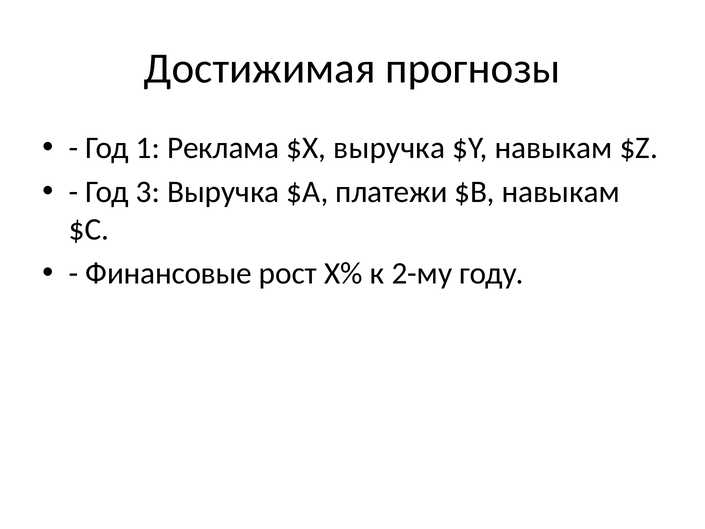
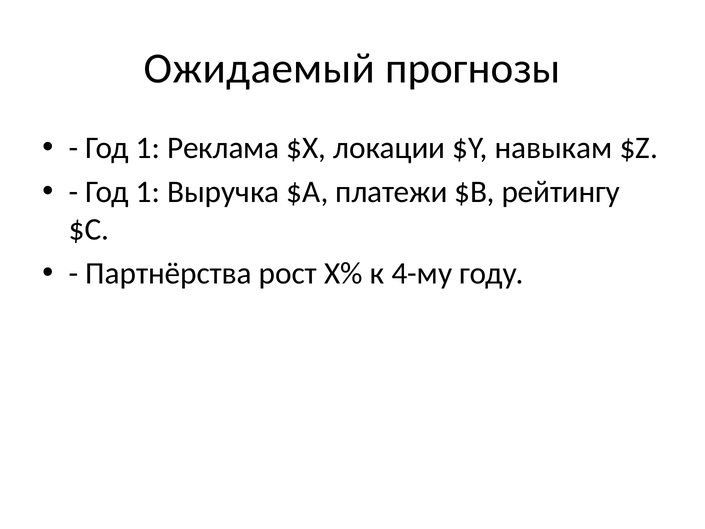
Достижимая: Достижимая -> Ожидаемый
$X выручка: выручка -> локации
3 at (148, 192): 3 -> 1
$B навыкам: навыкам -> рейтингу
Финансовые: Финансовые -> Партнёрства
2-му: 2-му -> 4-му
